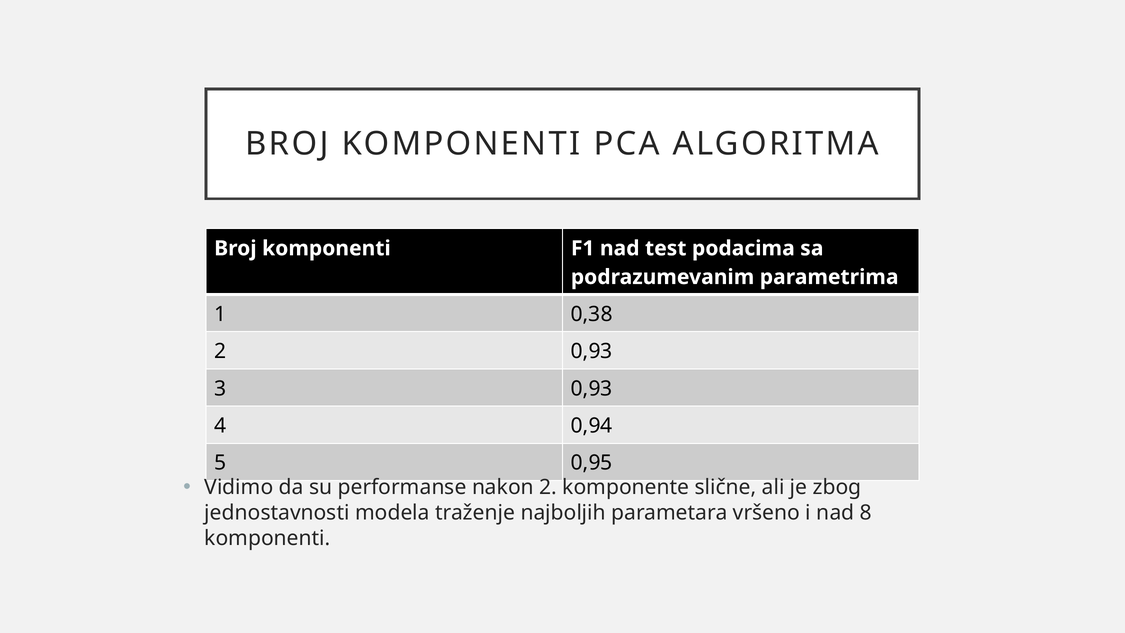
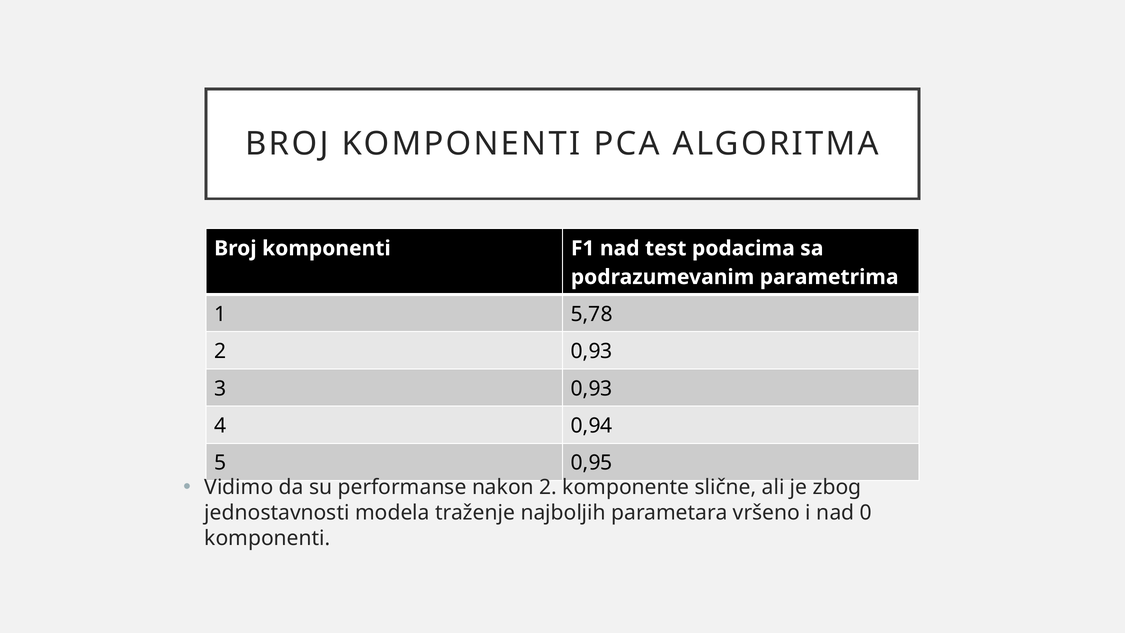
0,38: 0,38 -> 5,78
8: 8 -> 0
